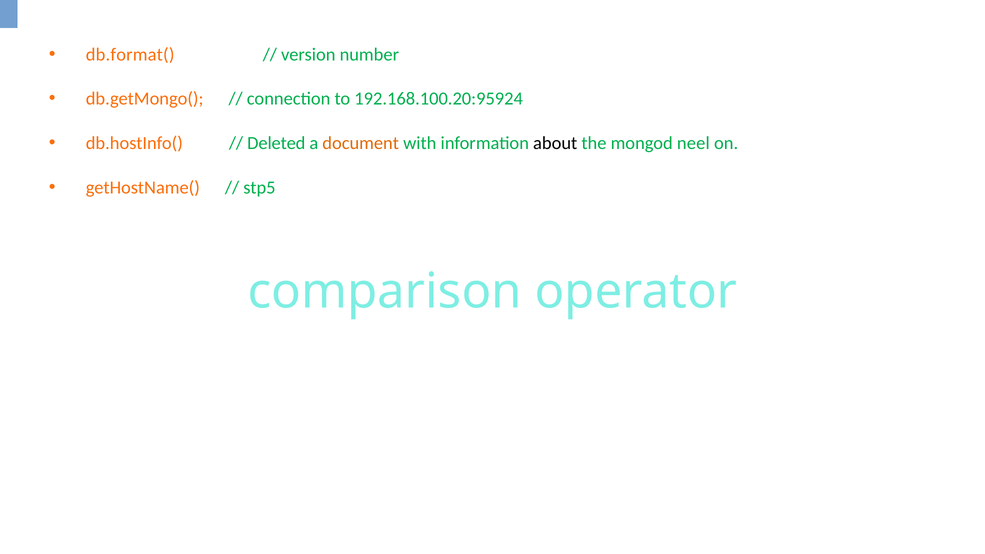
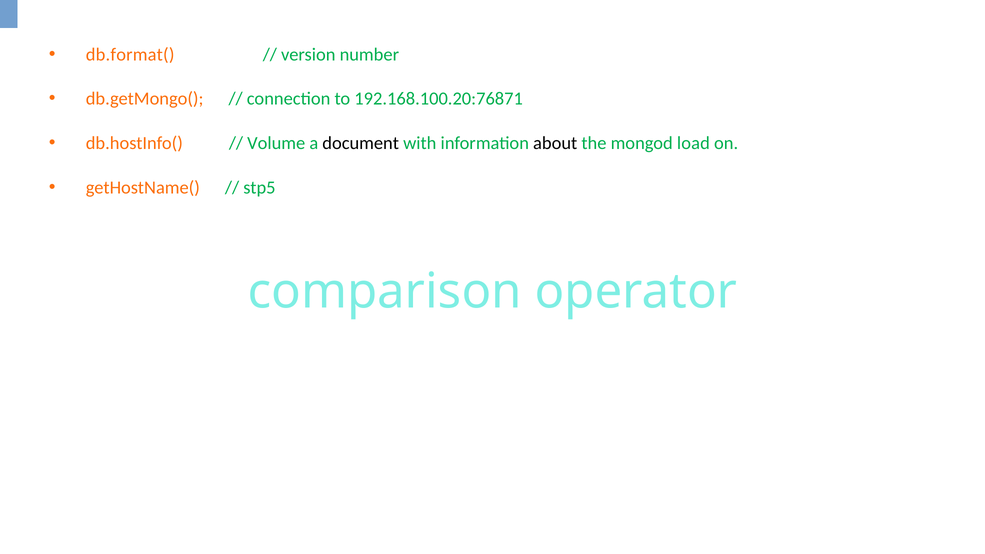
192.168.100.20:95924: 192.168.100.20:95924 -> 192.168.100.20:76871
Deleted: Deleted -> Volume
document colour: orange -> black
neel: neel -> load
